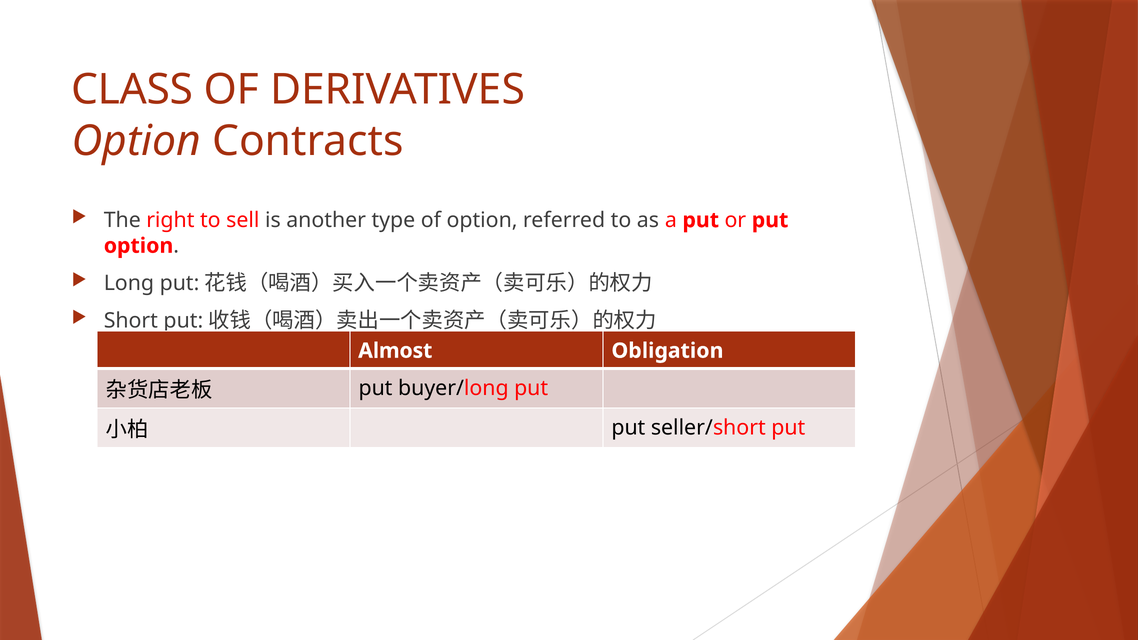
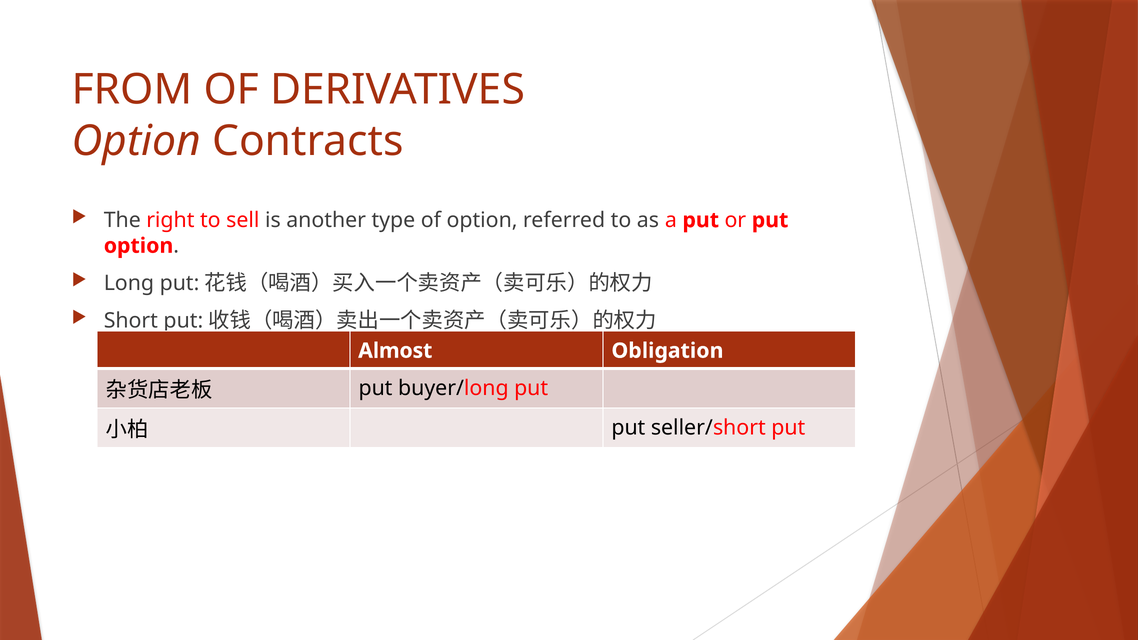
CLASS: CLASS -> FROM
